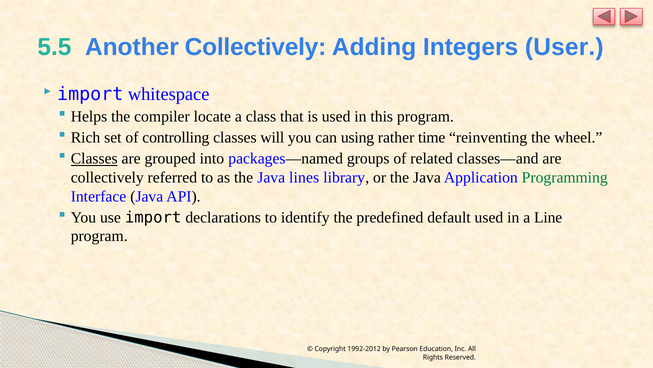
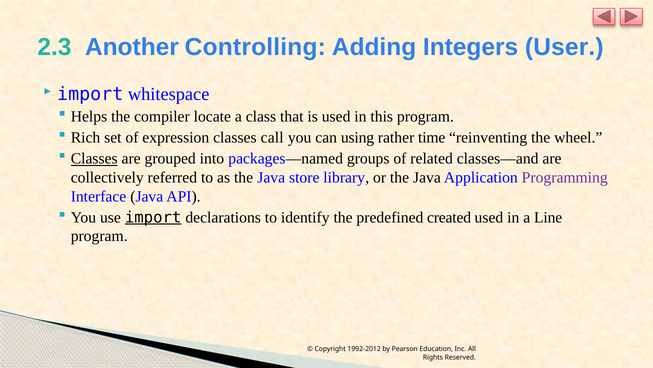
5.5: 5.5 -> 2.3
Another Collectively: Collectively -> Controlling
controlling: controlling -> expression
will: will -> call
lines: lines -> store
Programming colour: green -> purple
import at (153, 217) underline: none -> present
default: default -> created
